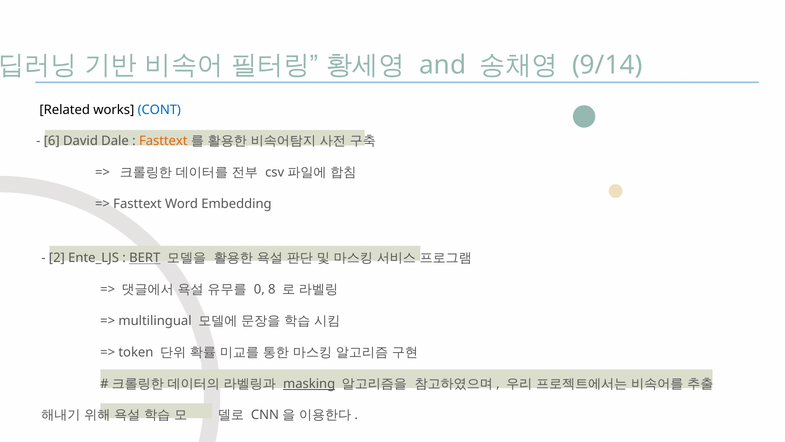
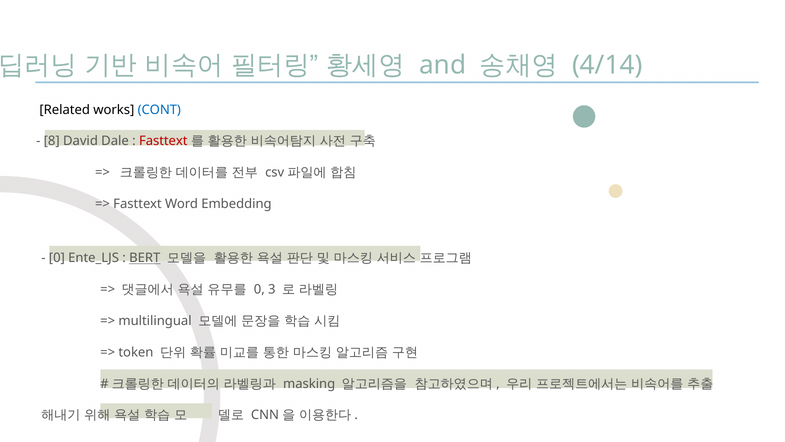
9/14: 9/14 -> 4/14
6: 6 -> 8
Fasttext at (163, 141) colour: orange -> red
2 at (57, 258): 2 -> 0
8: 8 -> 3
masking underline: present -> none
